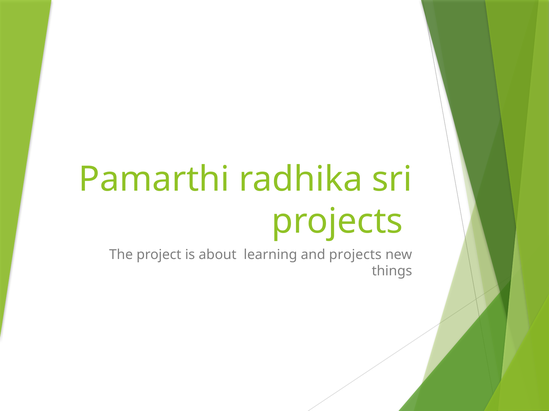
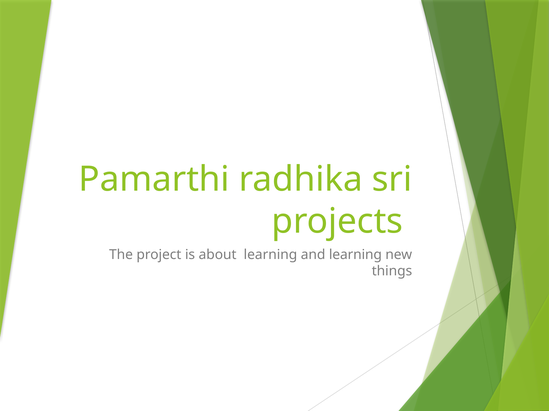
and projects: projects -> learning
